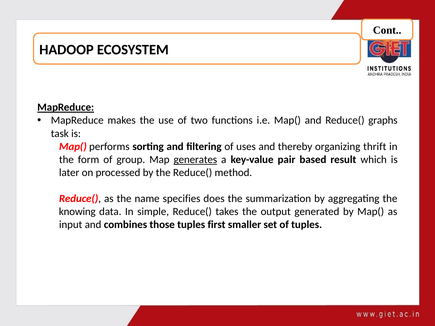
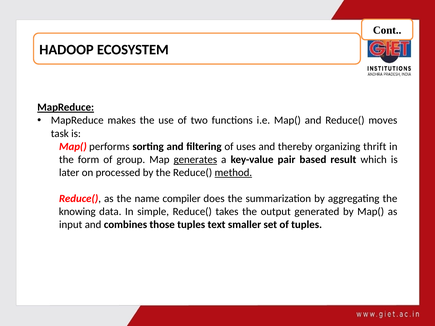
graphs: graphs -> moves
method underline: none -> present
specifies: specifies -> compiler
first: first -> text
